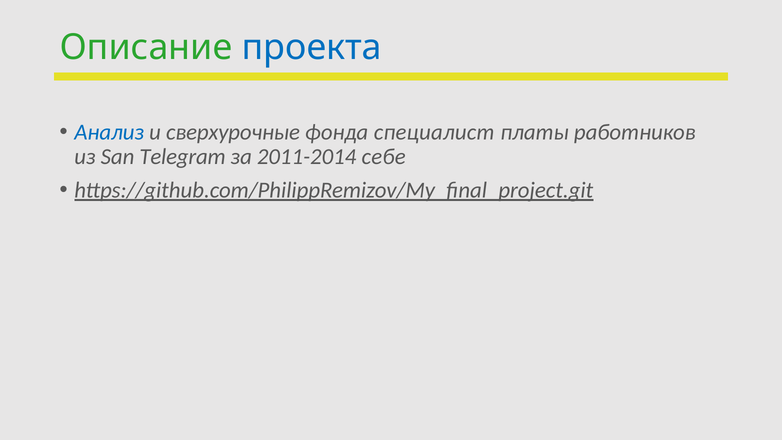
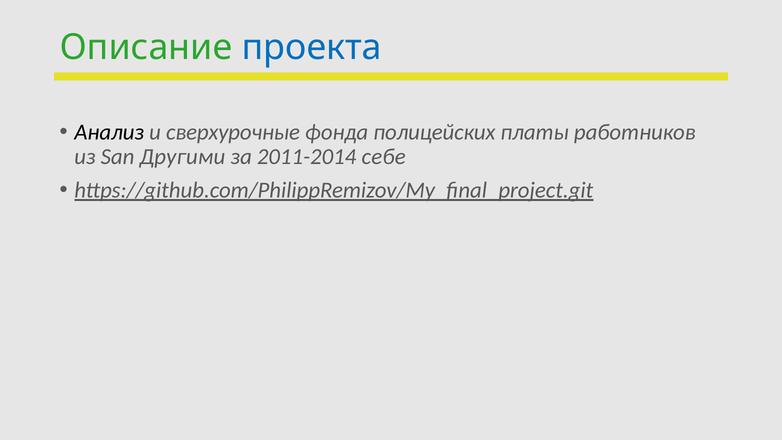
Анализ colour: blue -> black
специалист: специалист -> полицейских
Telegram: Telegram -> Другими
